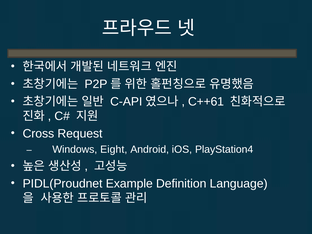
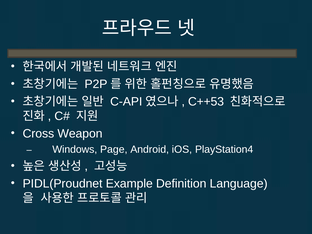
C++61: C++61 -> C++53
Request: Request -> Weapon
Eight: Eight -> Page
